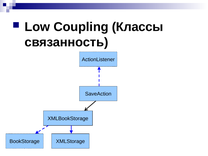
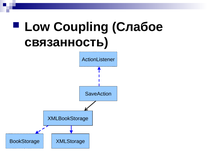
Классы: Классы -> Слабое
